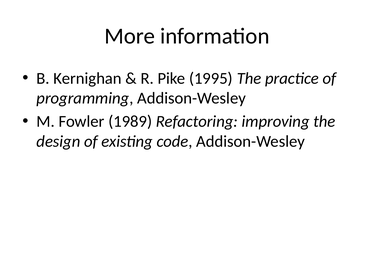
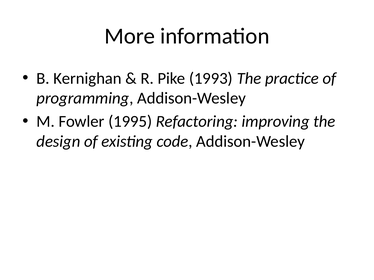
1995: 1995 -> 1993
1989: 1989 -> 1995
